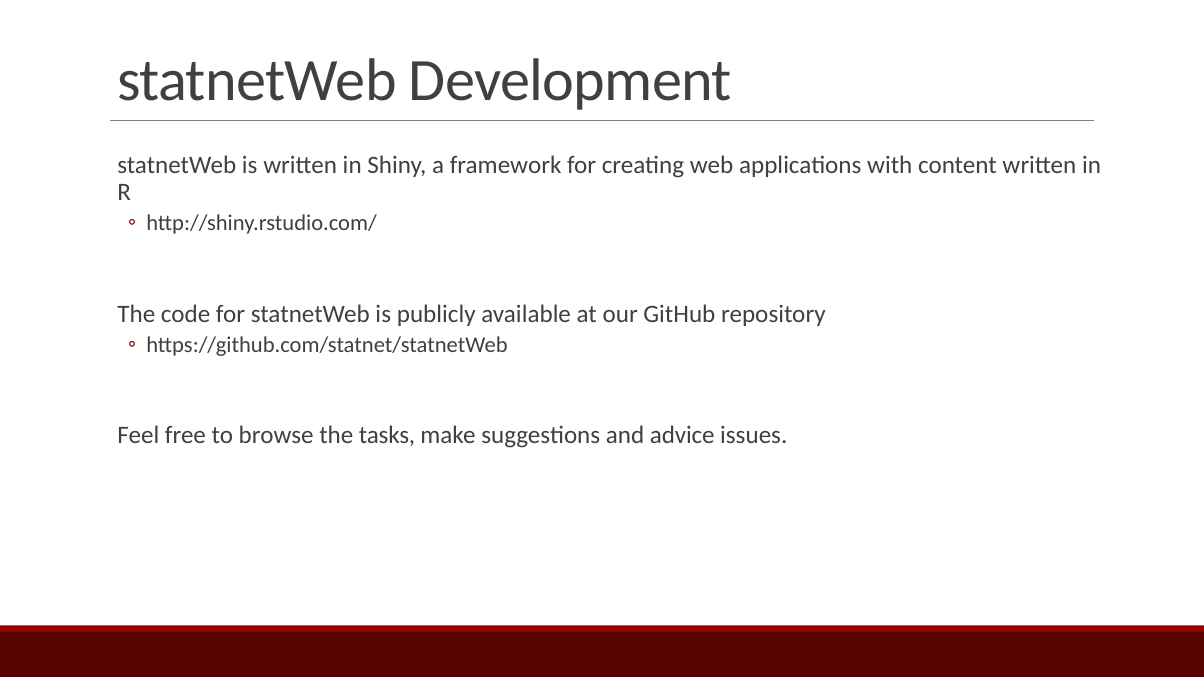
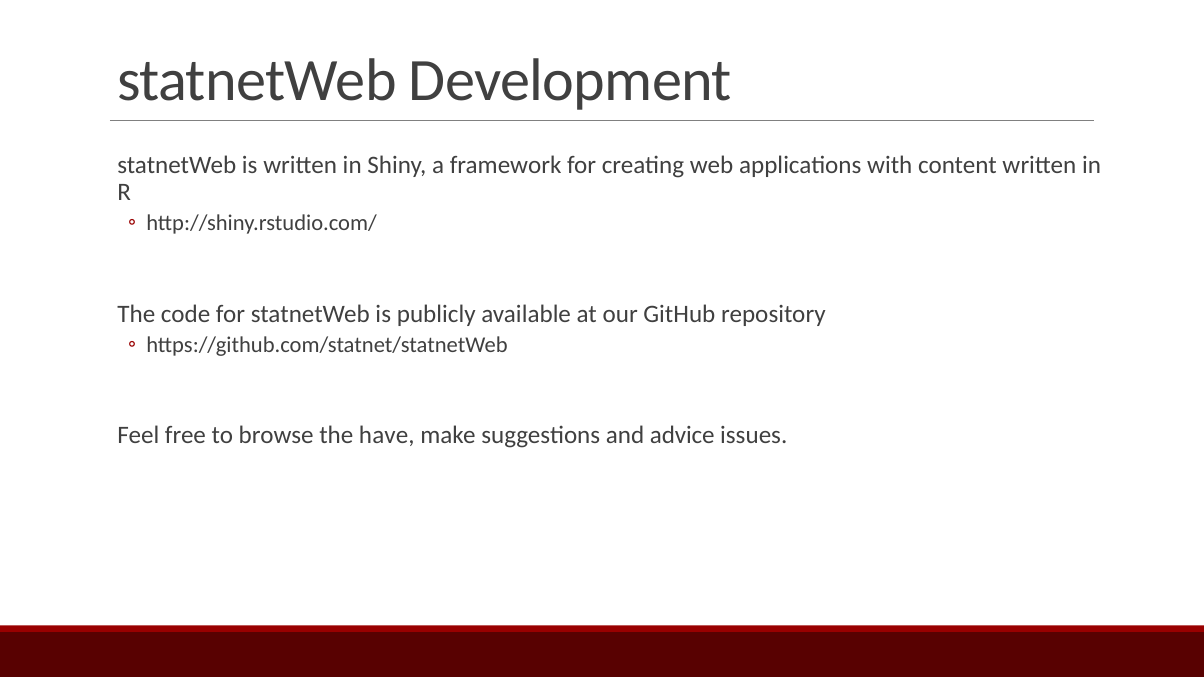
tasks: tasks -> have
